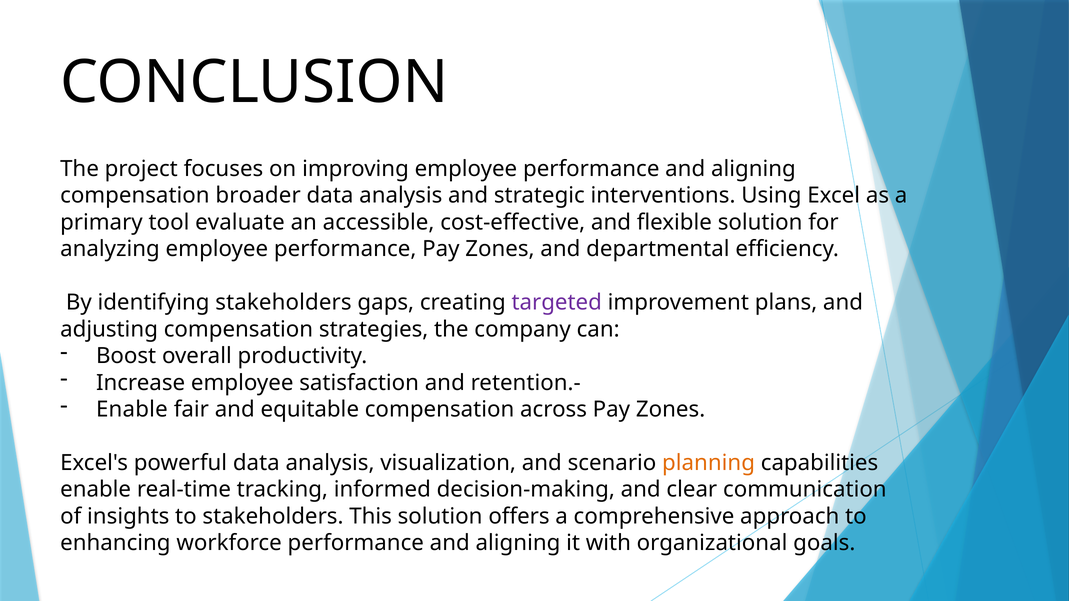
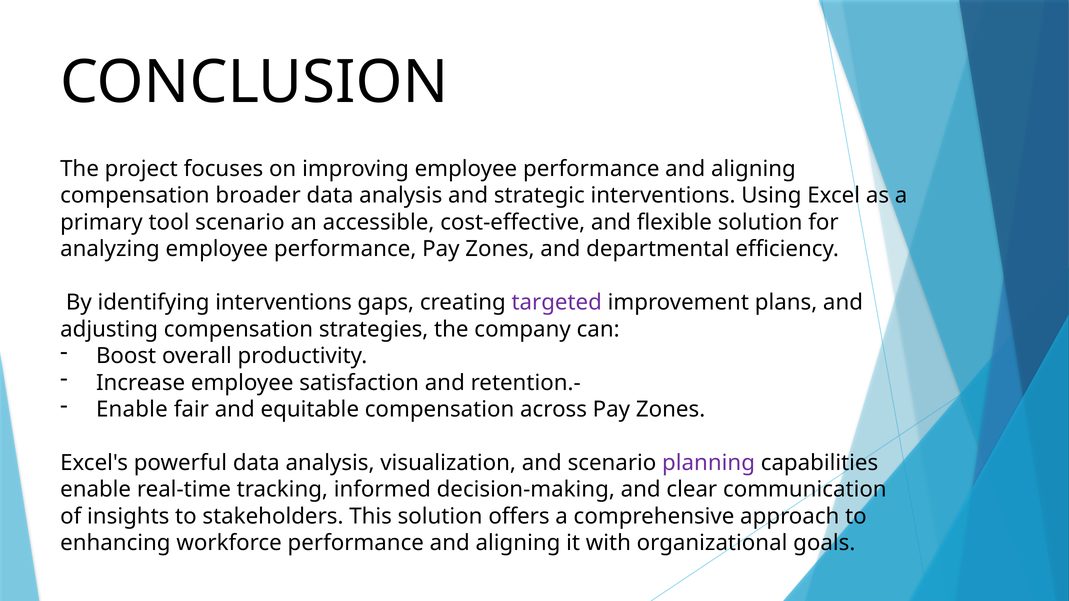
tool evaluate: evaluate -> scenario
identifying stakeholders: stakeholders -> interventions
planning colour: orange -> purple
